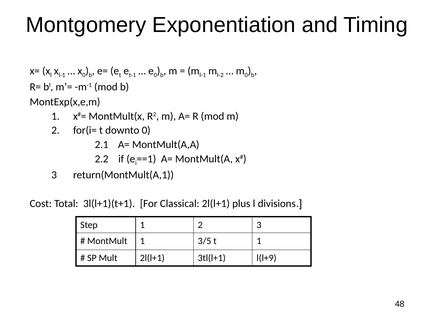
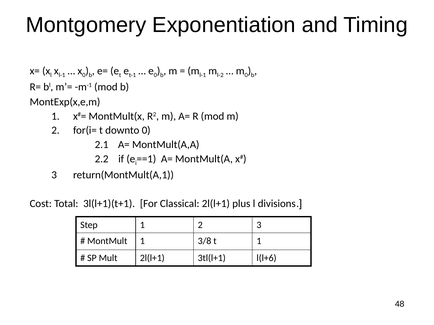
3/5: 3/5 -> 3/8
l(l+9: l(l+9 -> l(l+6
